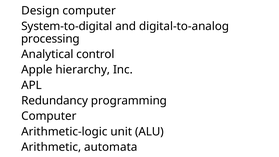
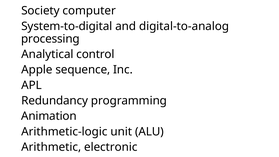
Design: Design -> Society
hierarchy: hierarchy -> sequence
Computer at (49, 116): Computer -> Animation
automata: automata -> electronic
